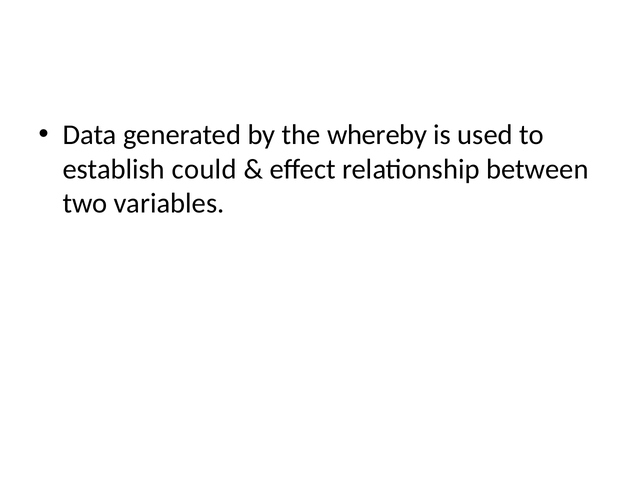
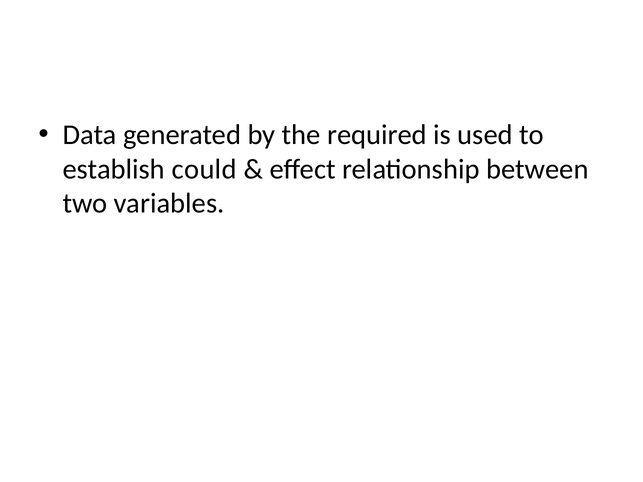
whereby: whereby -> required
